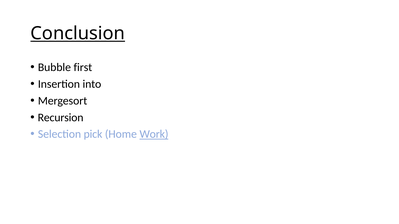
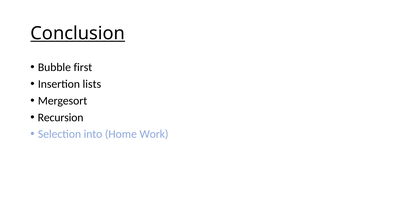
into: into -> lists
pick: pick -> into
Work underline: present -> none
